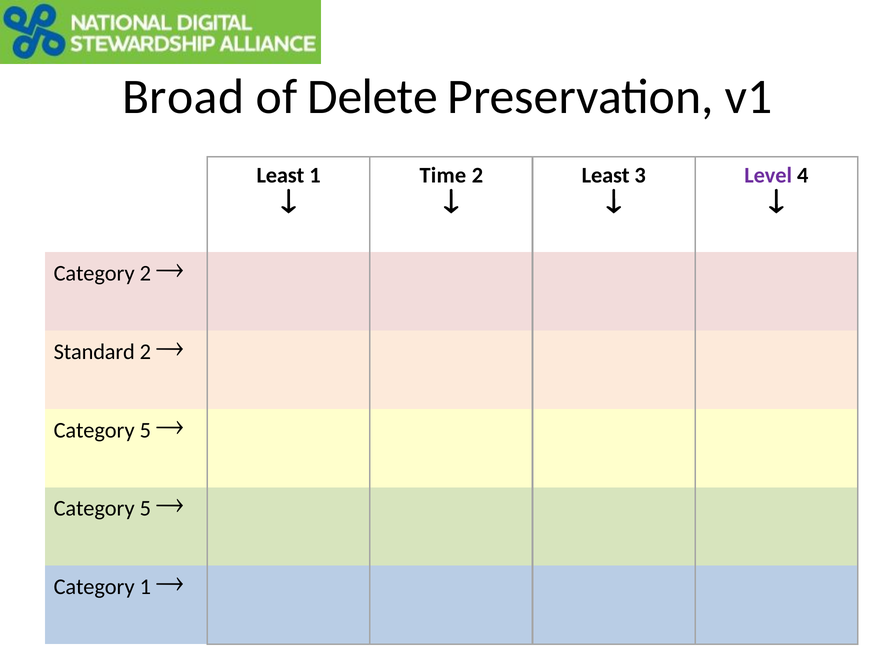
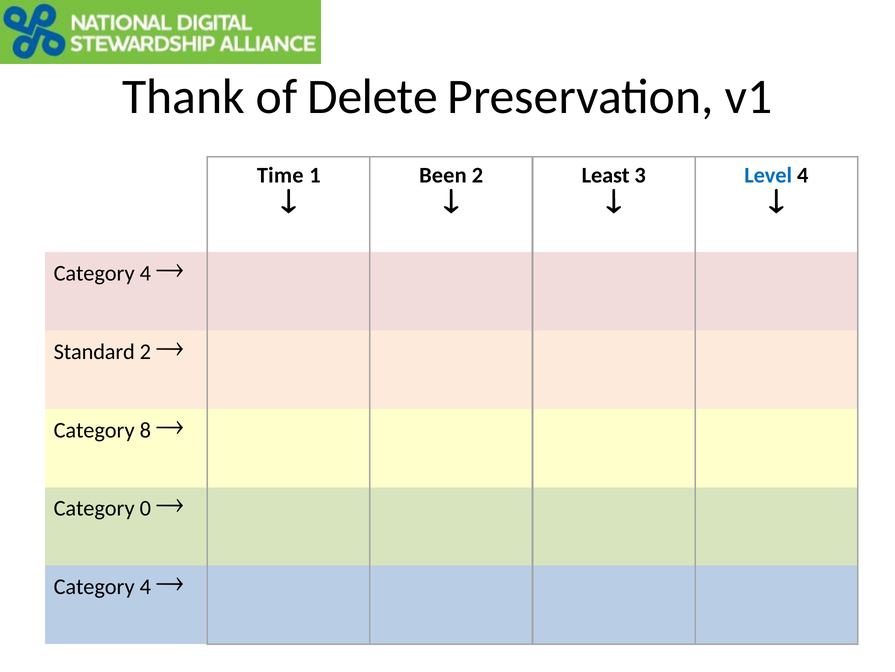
Broad: Broad -> Thank
Least at (280, 175): Least -> Time
Time: Time -> Been
Level colour: purple -> blue
2 at (145, 273): 2 -> 4
5 at (145, 430): 5 -> 8
5 at (145, 508): 5 -> 0
1 at (145, 586): 1 -> 4
